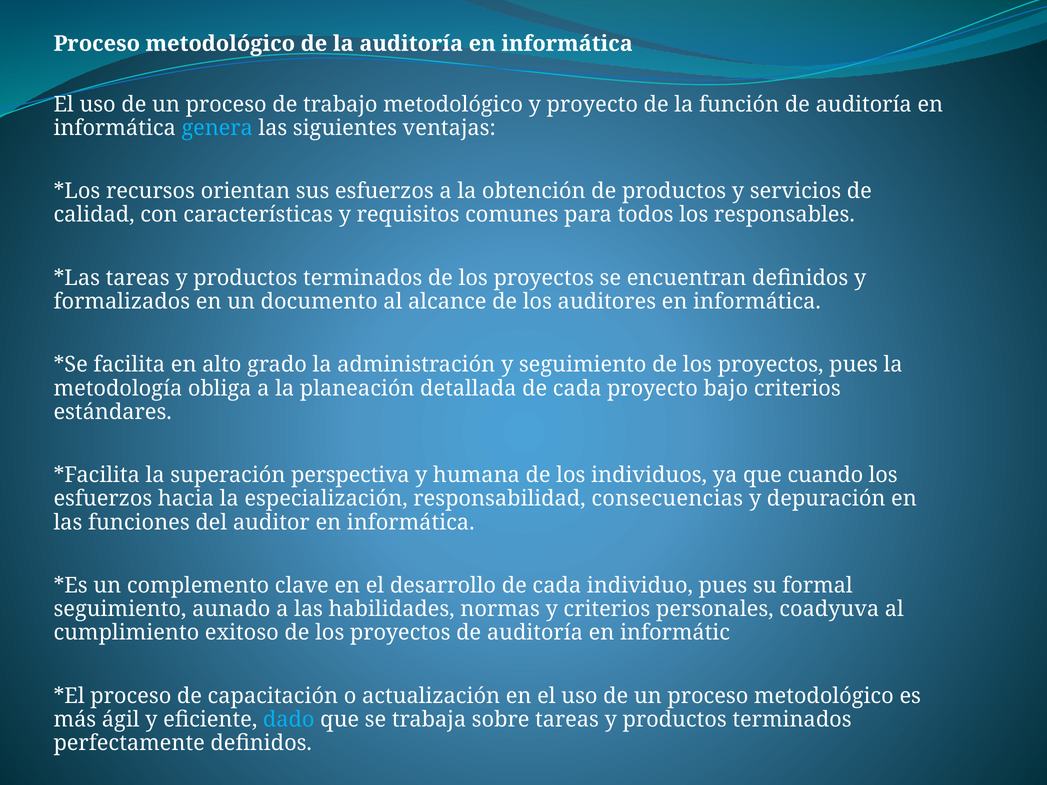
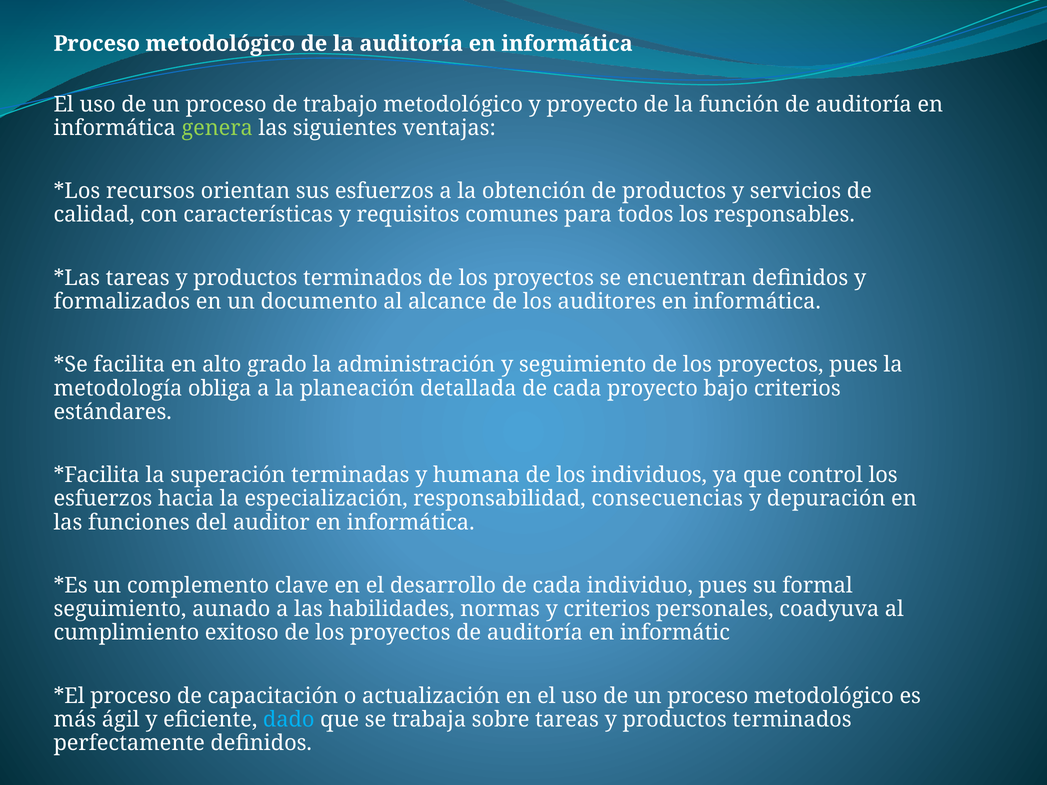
genera colour: light blue -> light green
perspectiva: perspectiva -> terminadas
cuando: cuando -> control
